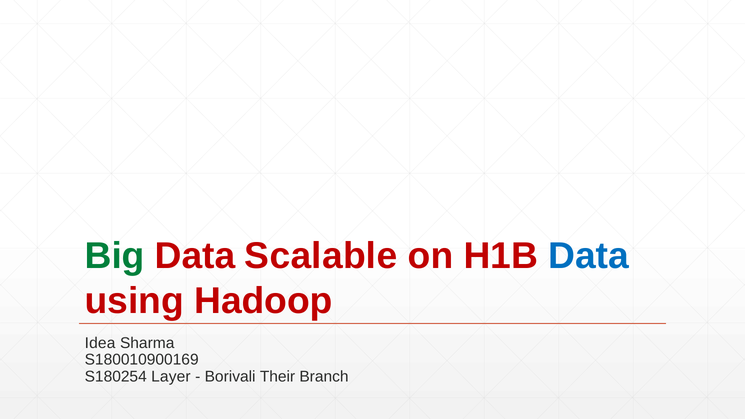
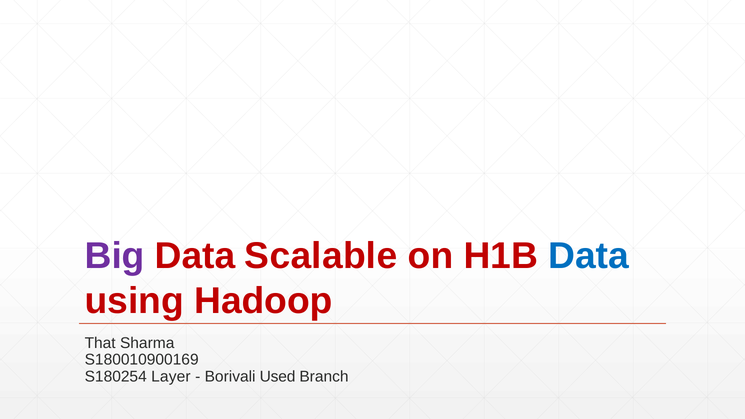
Big colour: green -> purple
Idea: Idea -> That
Their: Their -> Used
